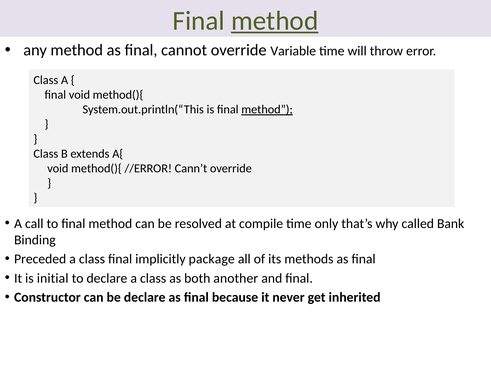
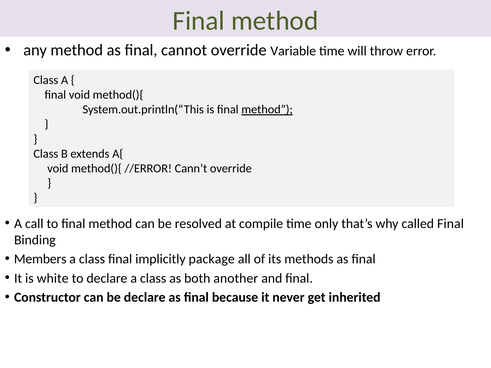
method at (275, 21) underline: present -> none
called Bank: Bank -> Final
Preceded: Preceded -> Members
initial: initial -> white
